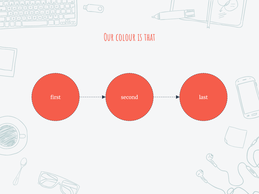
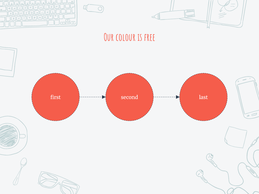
that: that -> free
